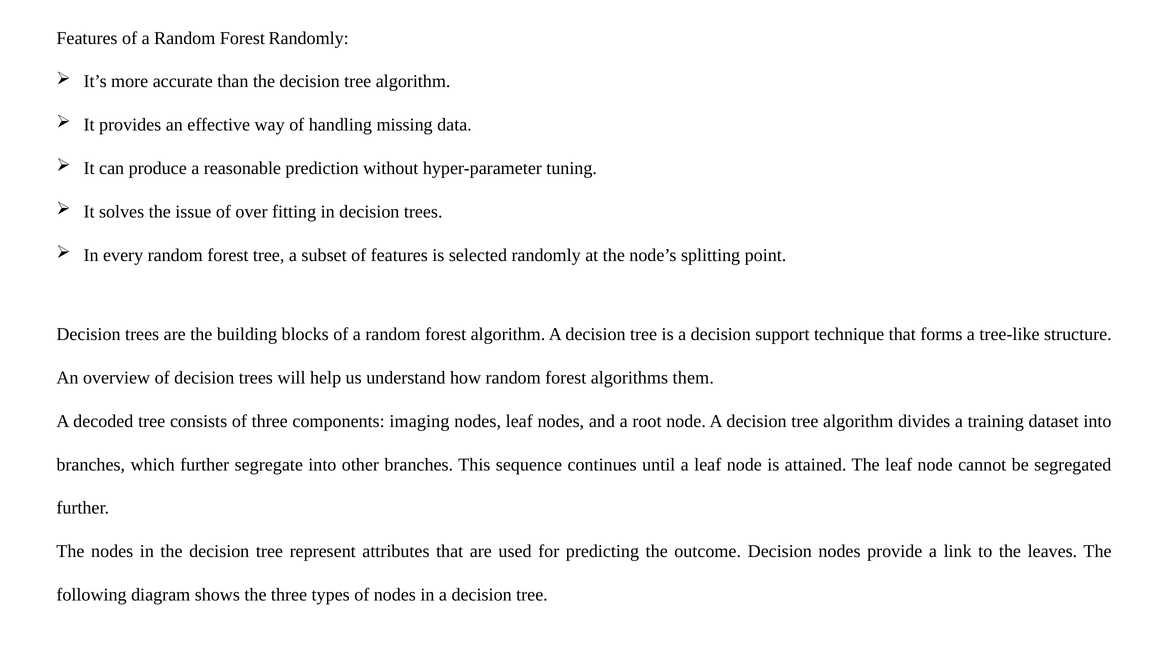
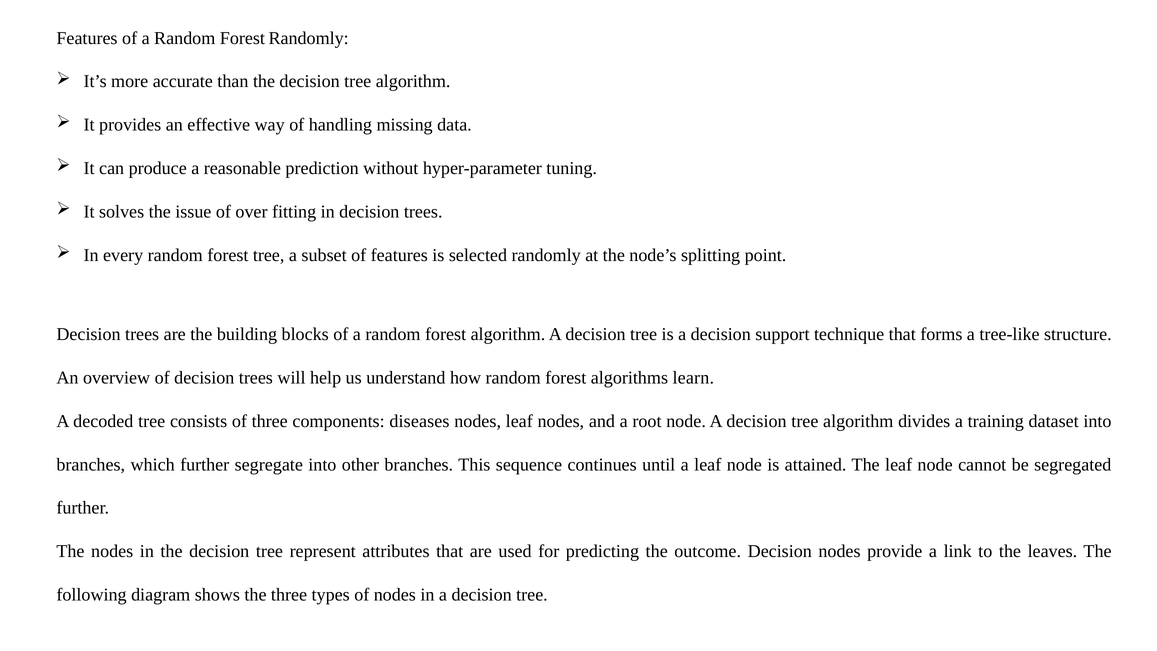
them: them -> learn
imaging: imaging -> diseases
